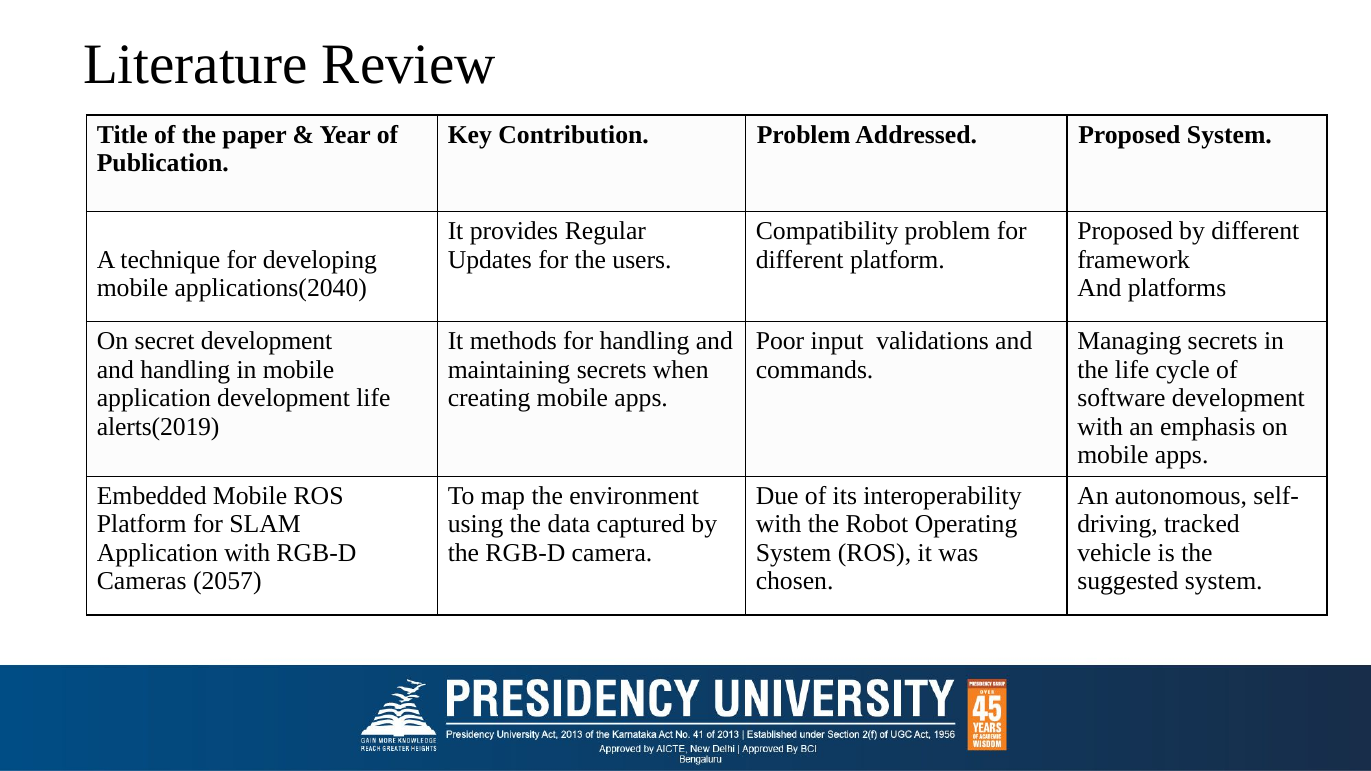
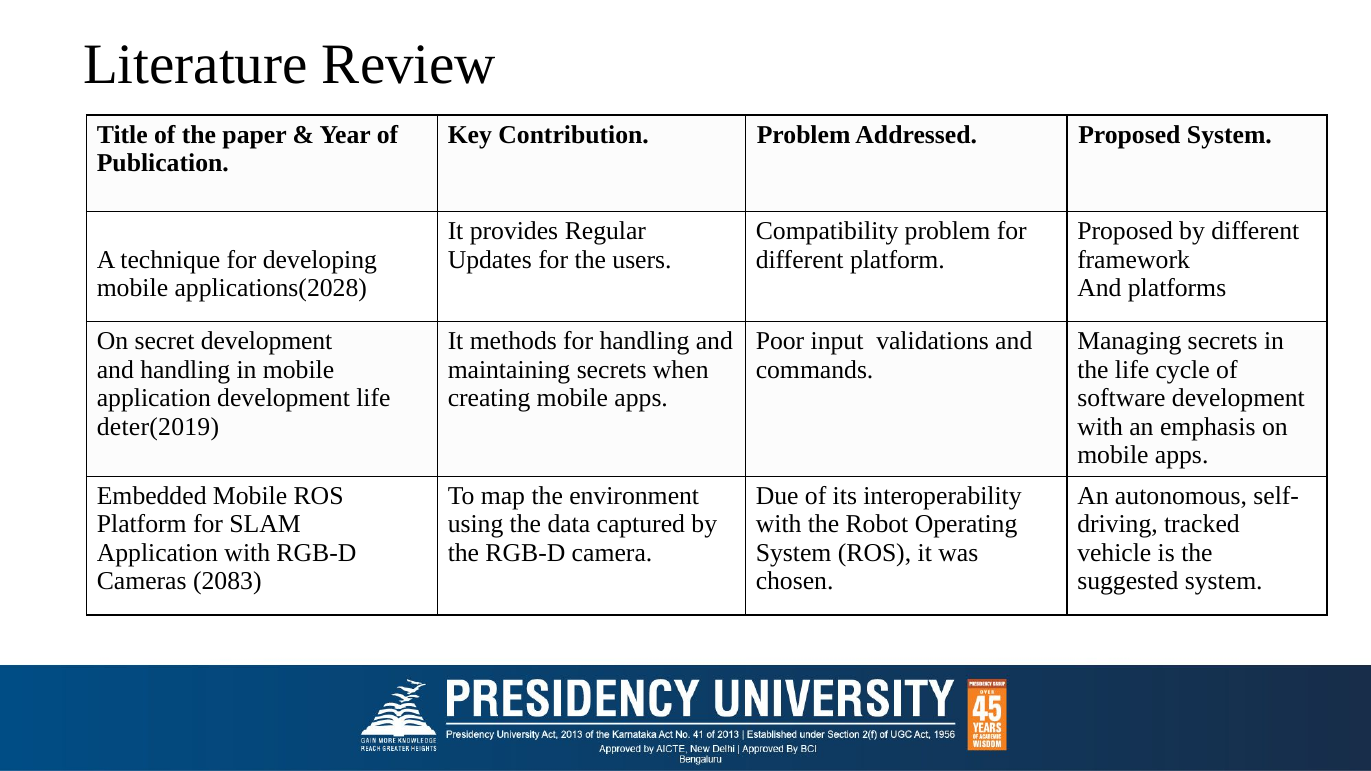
applications(2040: applications(2040 -> applications(2028
alerts(2019: alerts(2019 -> deter(2019
2057: 2057 -> 2083
